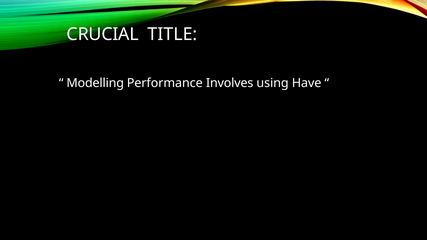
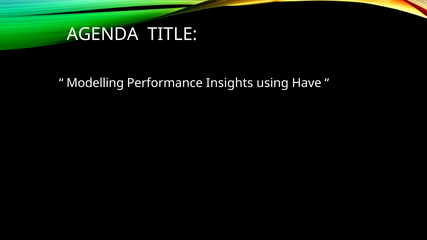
CRUCIAL: CRUCIAL -> AGENDA
Involves: Involves -> Insights
